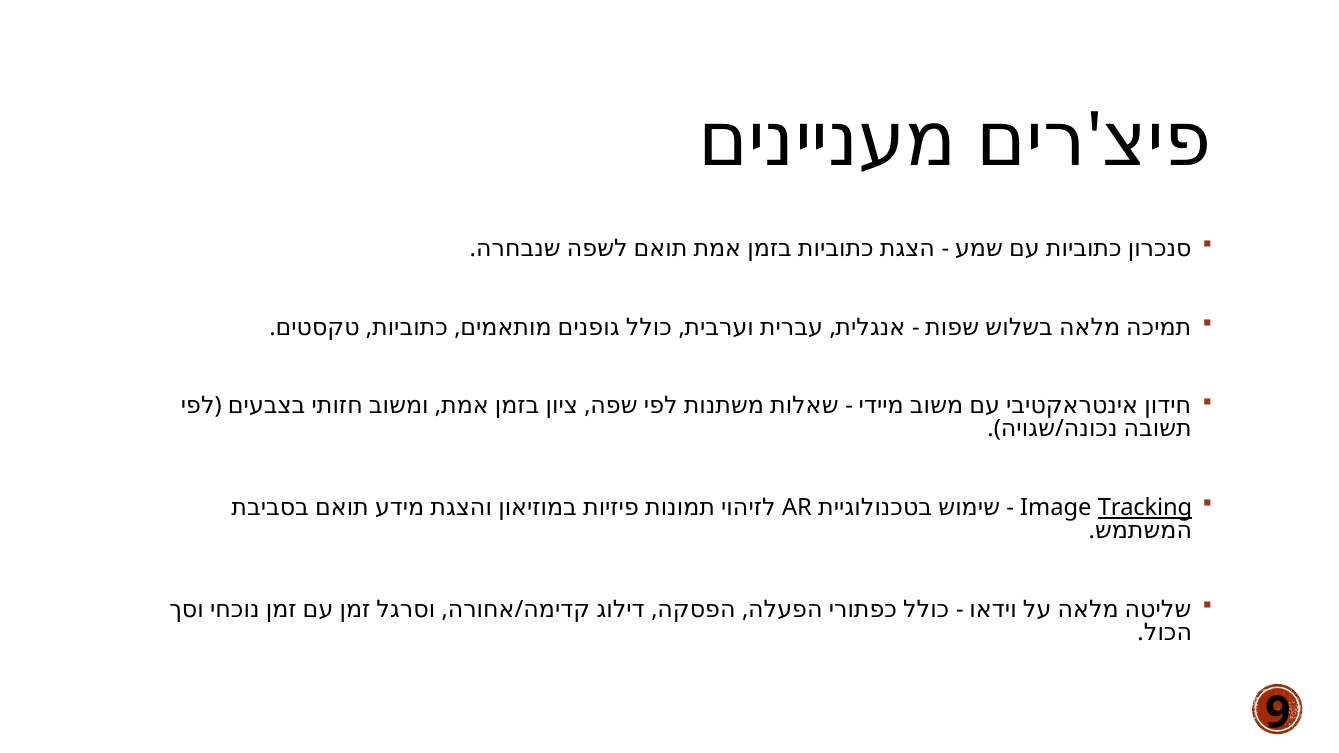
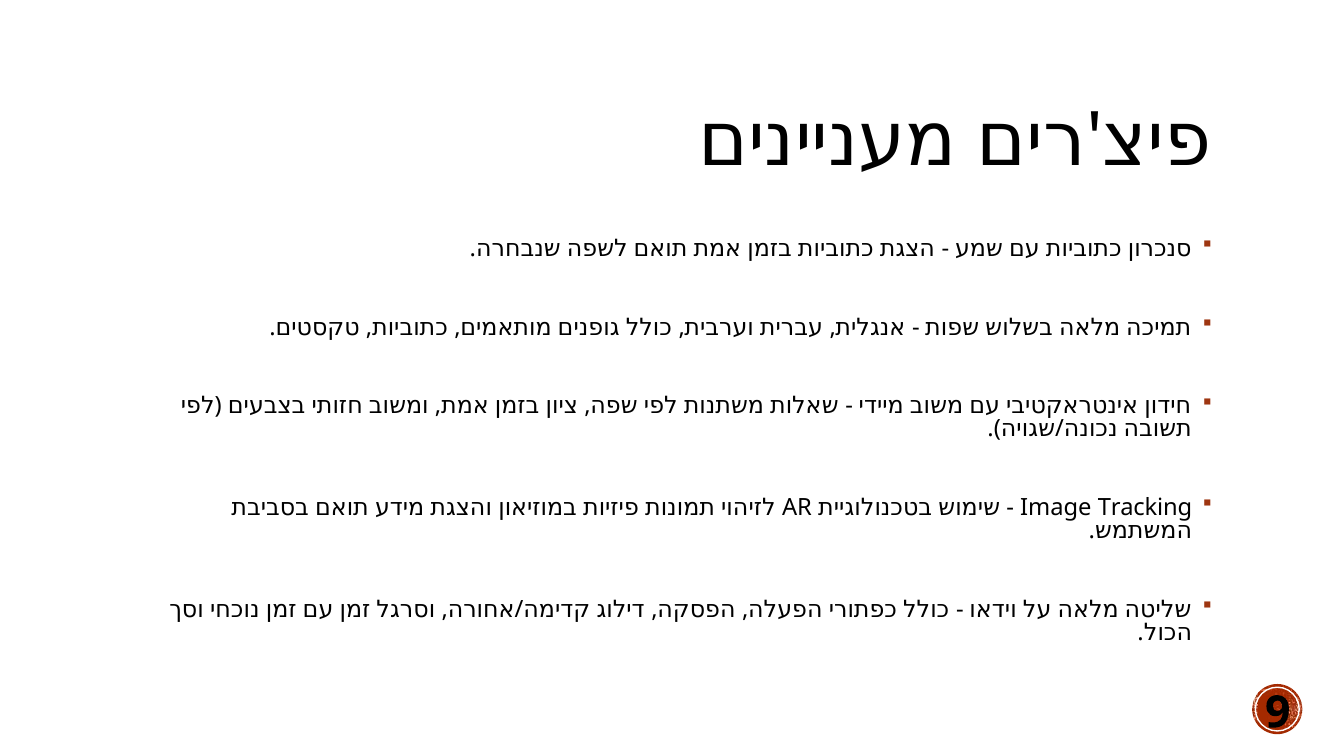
Tracking underline: present -> none
